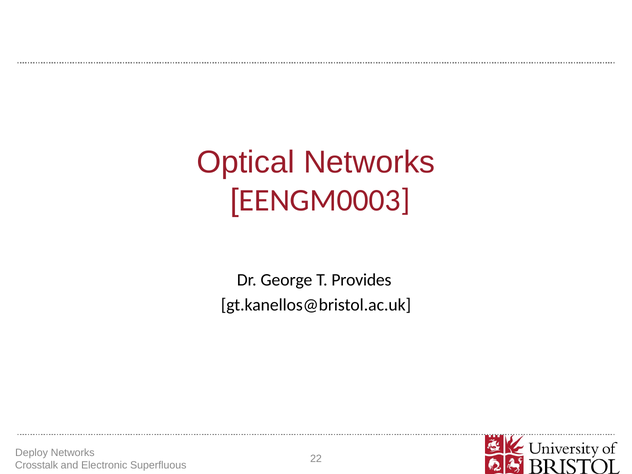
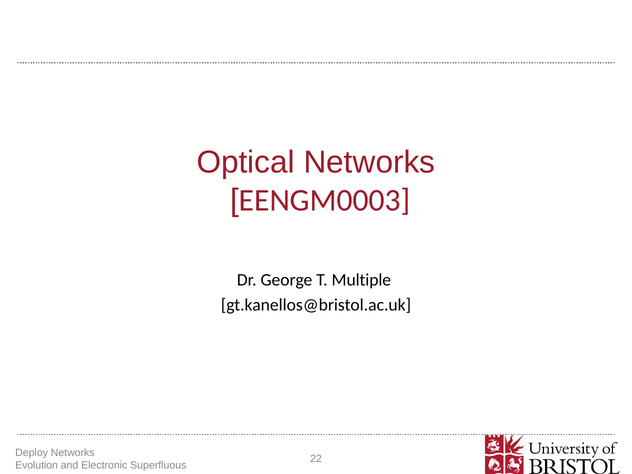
Provides: Provides -> Multiple
Crosstalk: Crosstalk -> Evolution
